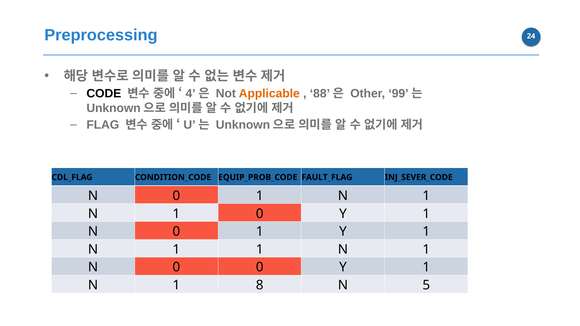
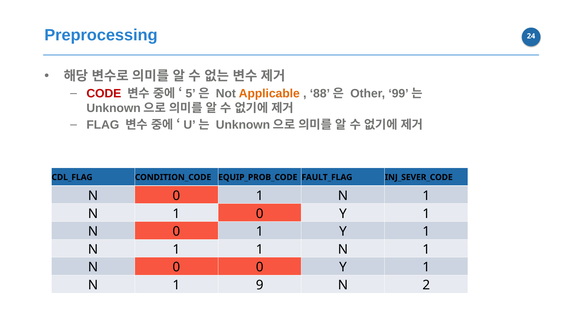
CODE colour: black -> red
4: 4 -> 5
8: 8 -> 9
5: 5 -> 2
